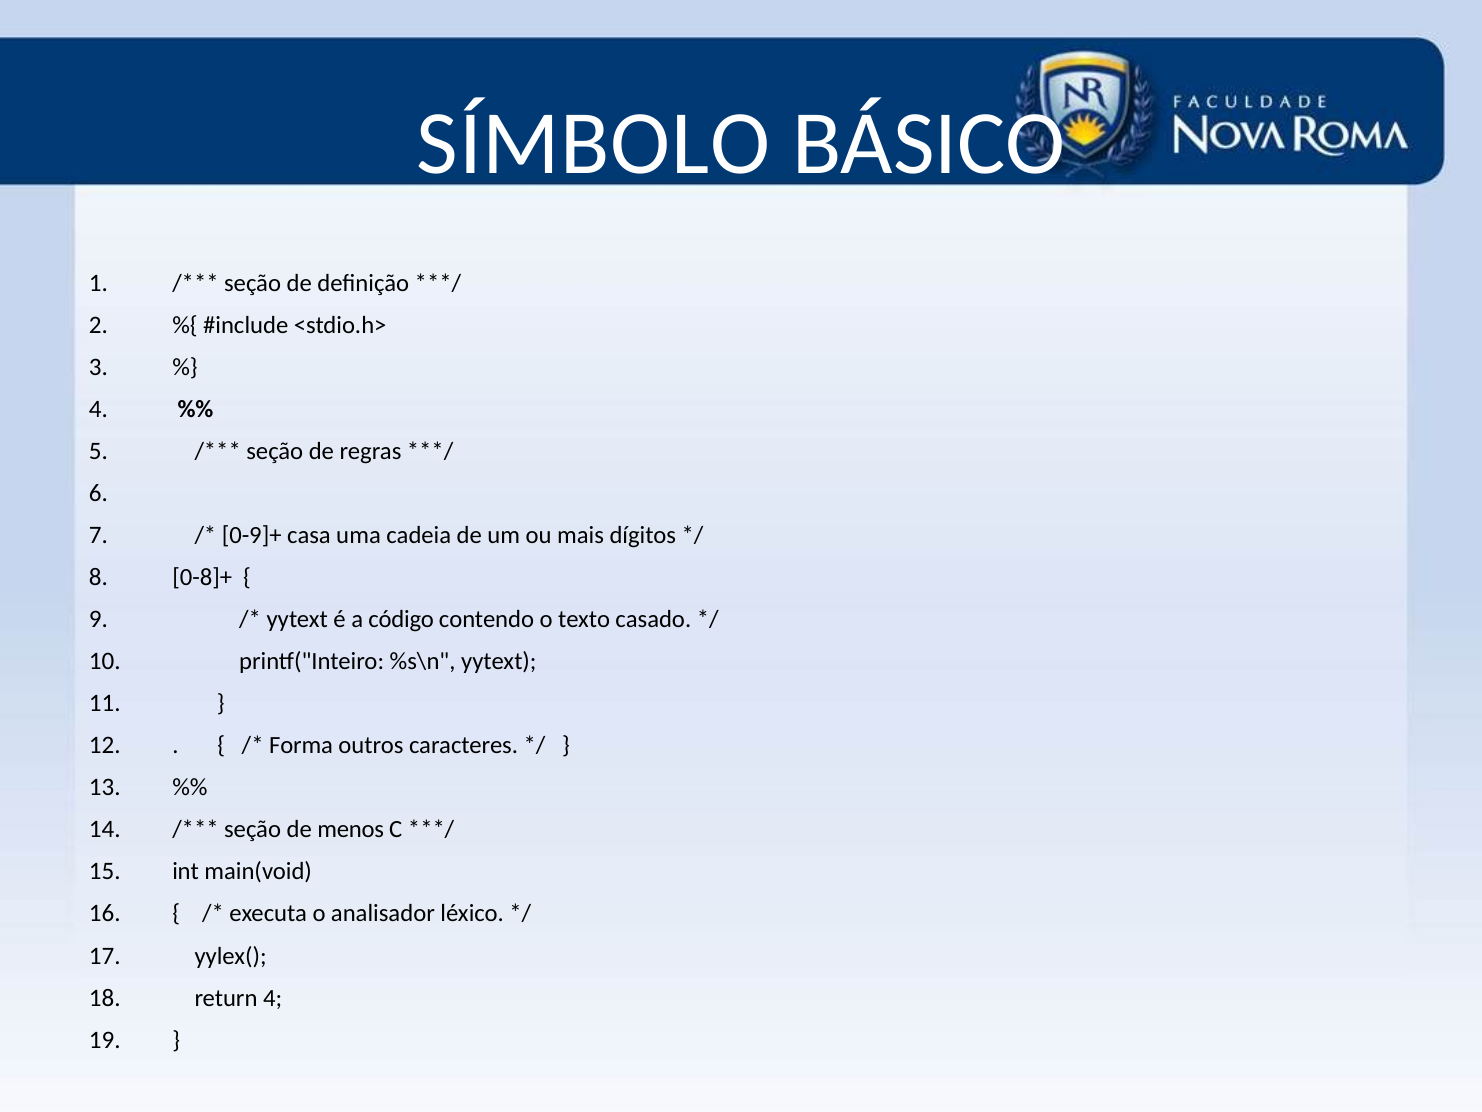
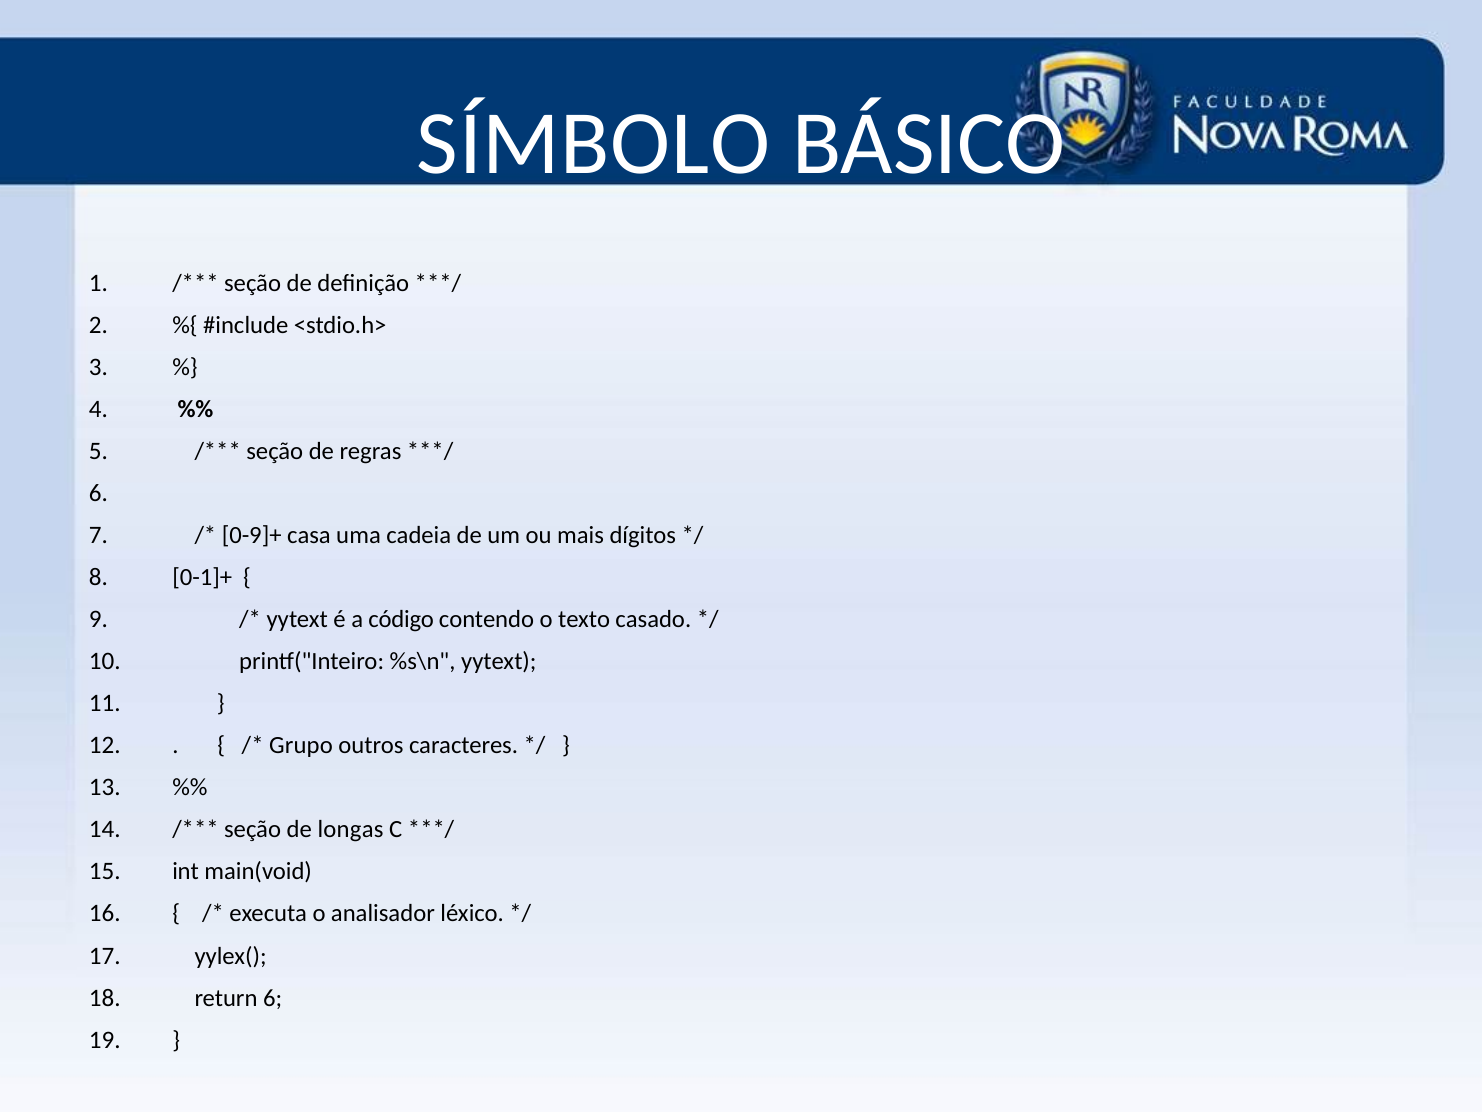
0-8]+: 0-8]+ -> 0-1]+
Forma: Forma -> Grupo
menos: menos -> longas
return 4: 4 -> 6
